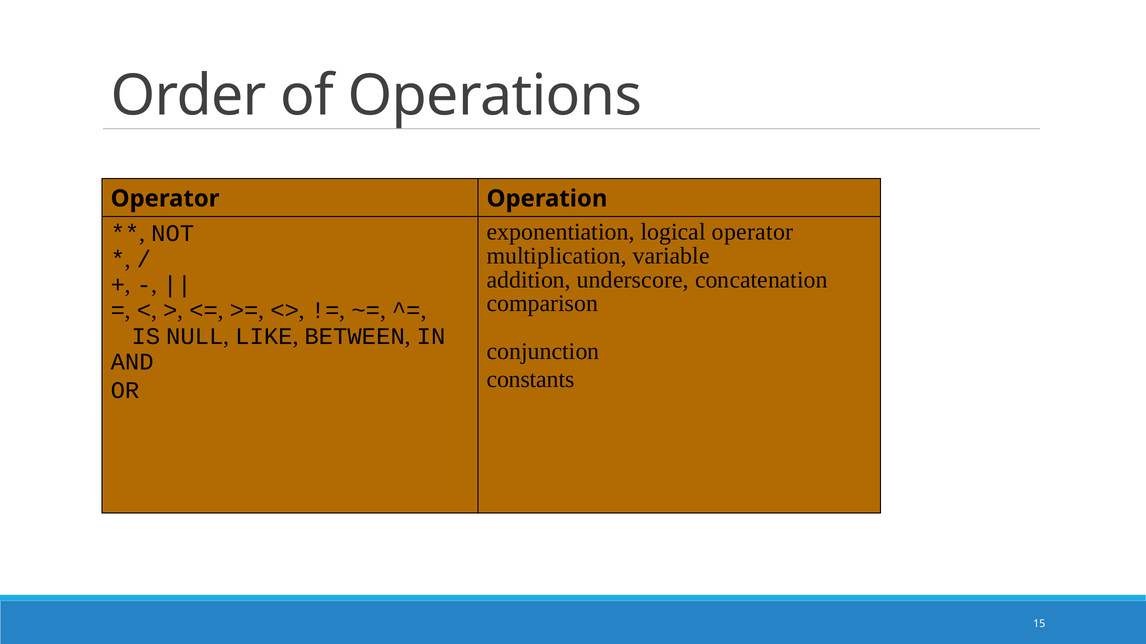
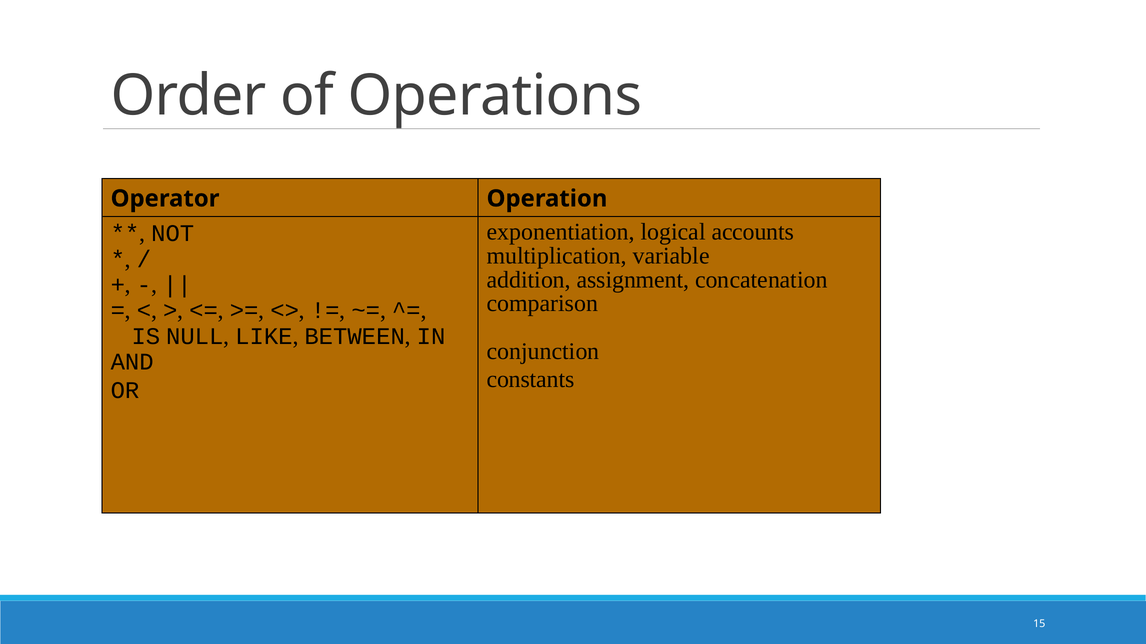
logical operator: operator -> accounts
underscore: underscore -> assignment
